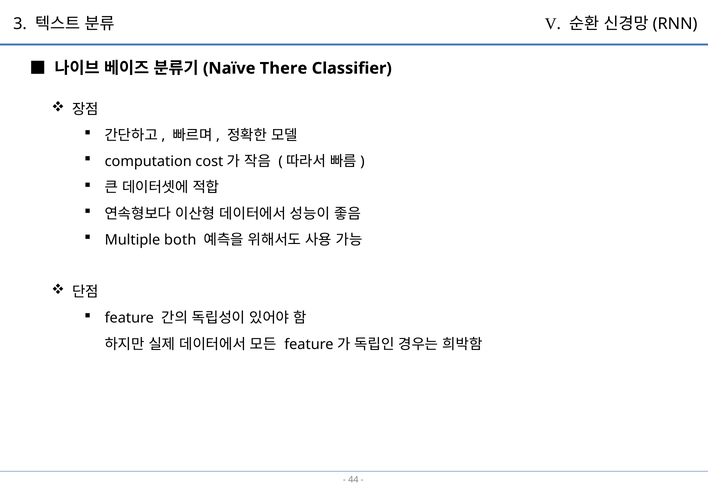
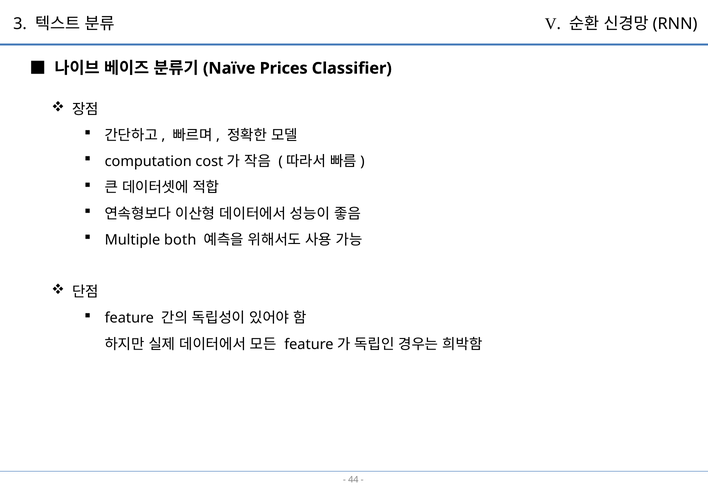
There: There -> Prices
